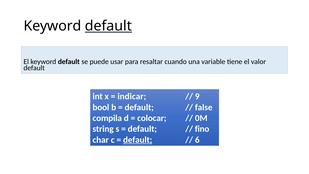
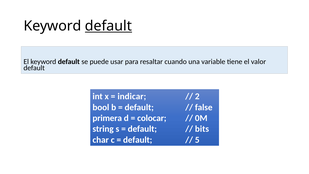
9: 9 -> 2
compila: compila -> primera
fino: fino -> bits
default at (138, 140) underline: present -> none
6: 6 -> 5
